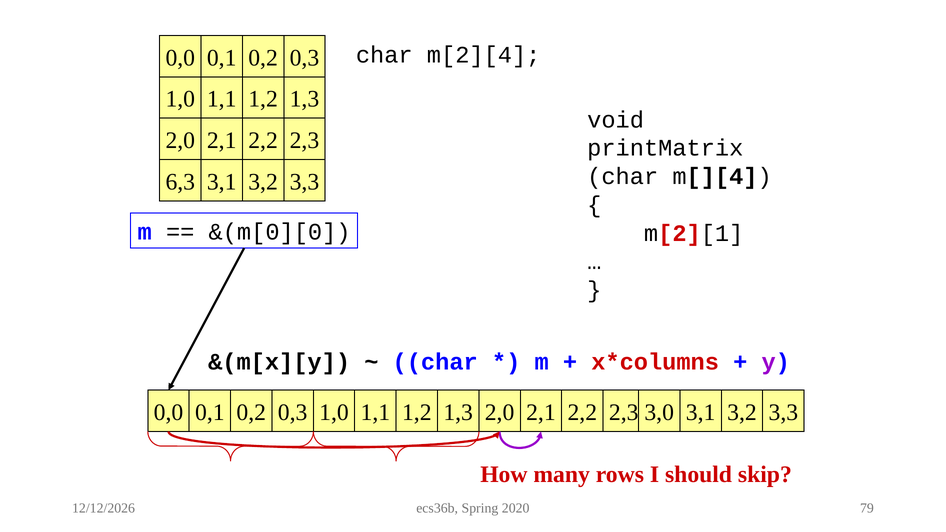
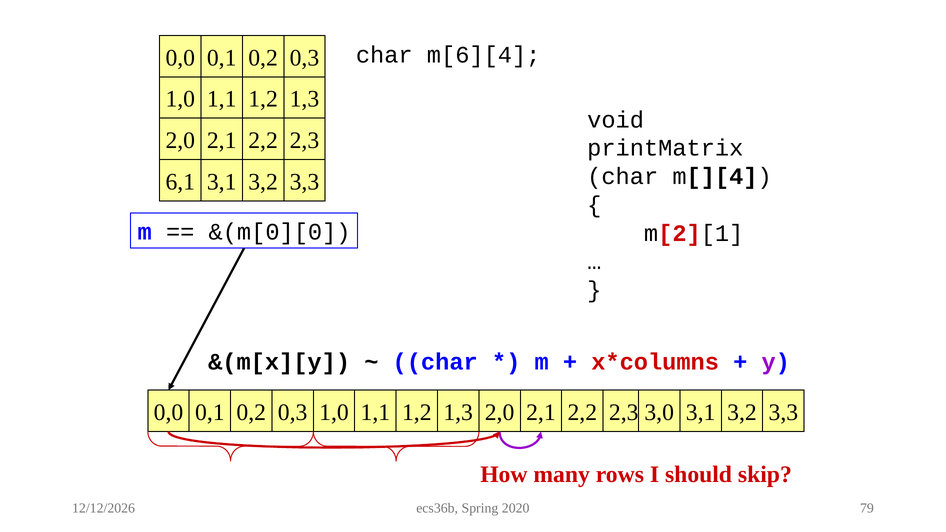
m[2][4: m[2][4 -> m[6][4
6,3: 6,3 -> 6,1
